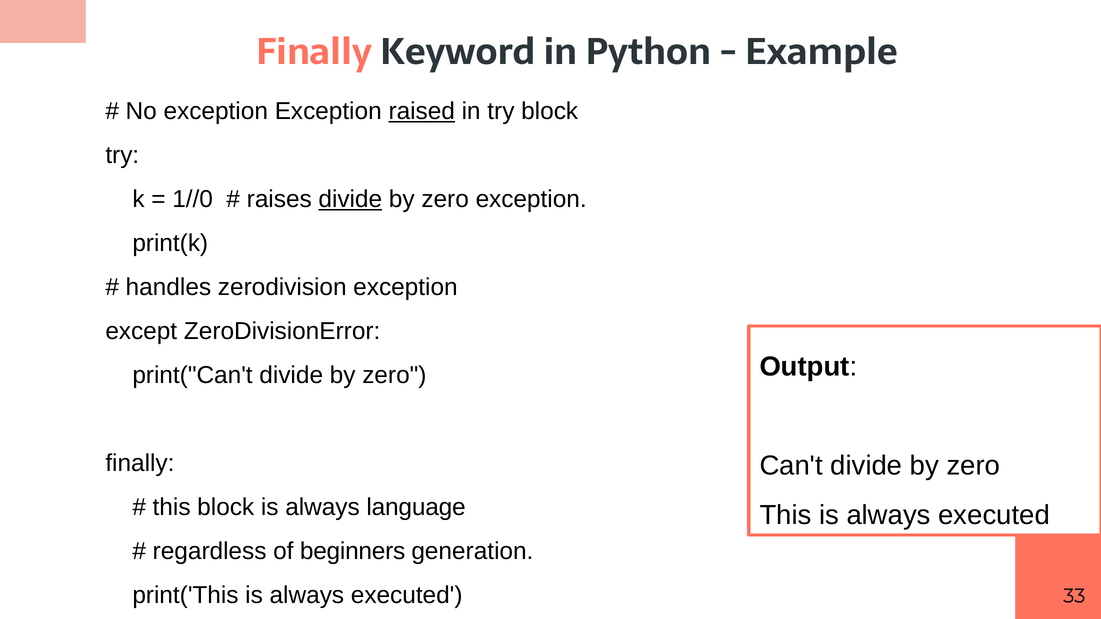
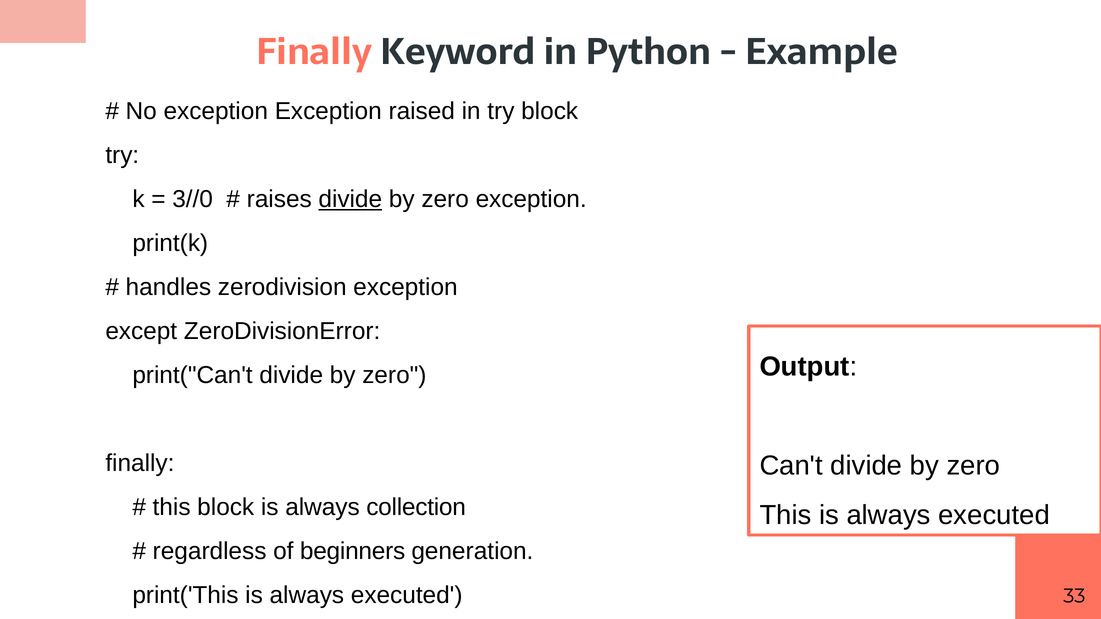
raised underline: present -> none
1//0: 1//0 -> 3//0
language: language -> collection
